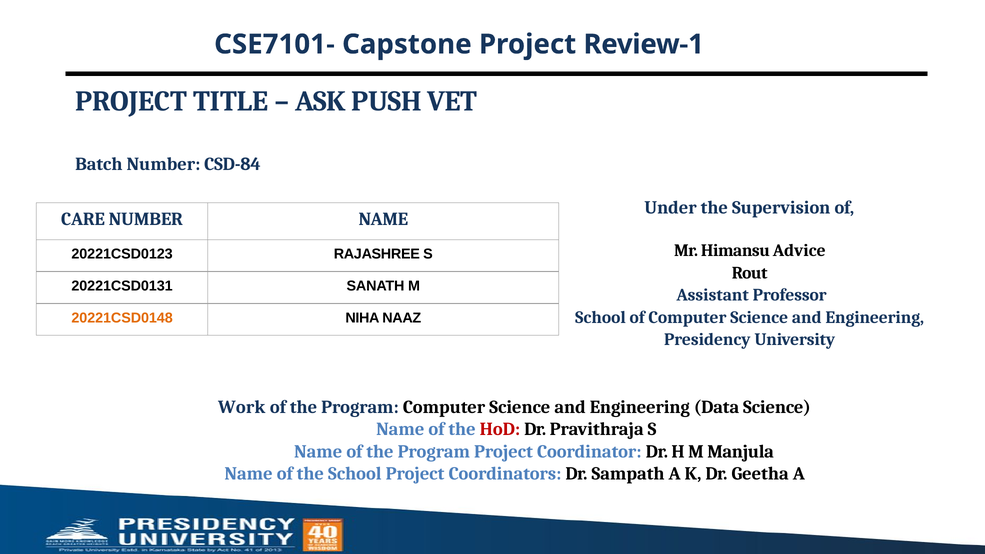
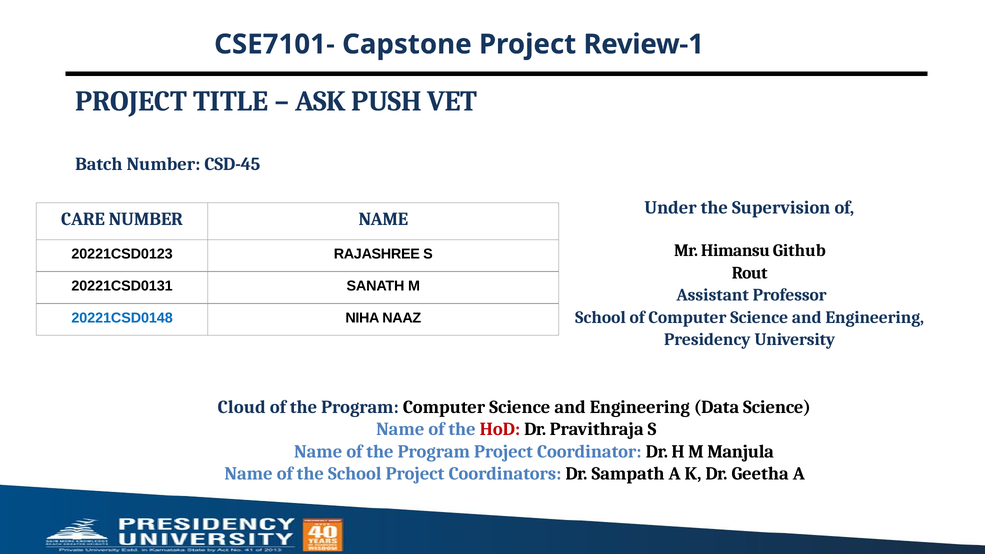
CSD-84: CSD-84 -> CSD-45
Advice: Advice -> Github
20221CSD0148 colour: orange -> blue
Work: Work -> Cloud
